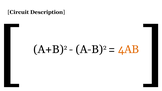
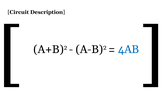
4AB colour: orange -> blue
